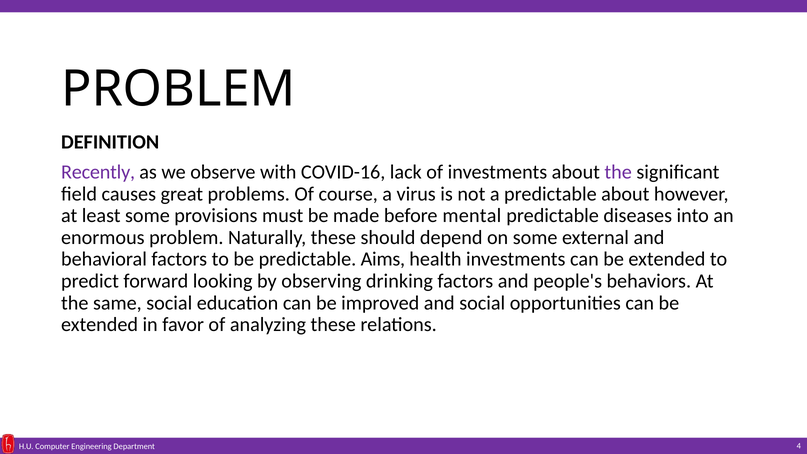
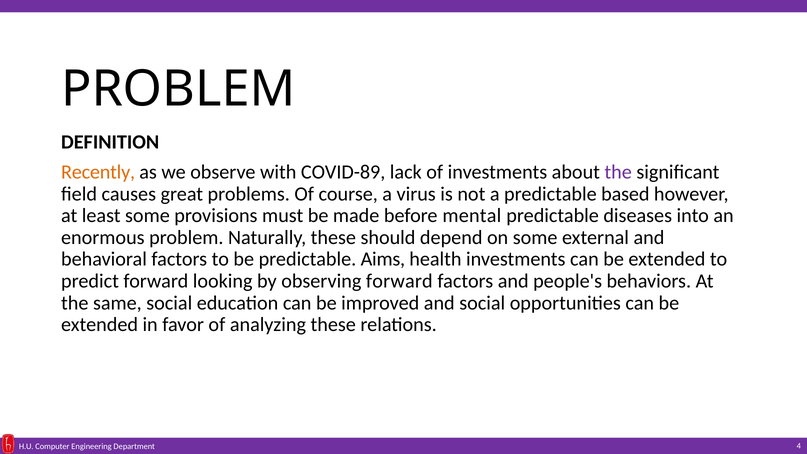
Recently colour: purple -> orange
COVID-16: COVID-16 -> COVID-89
predictable about: about -> based
observing drinking: drinking -> forward
